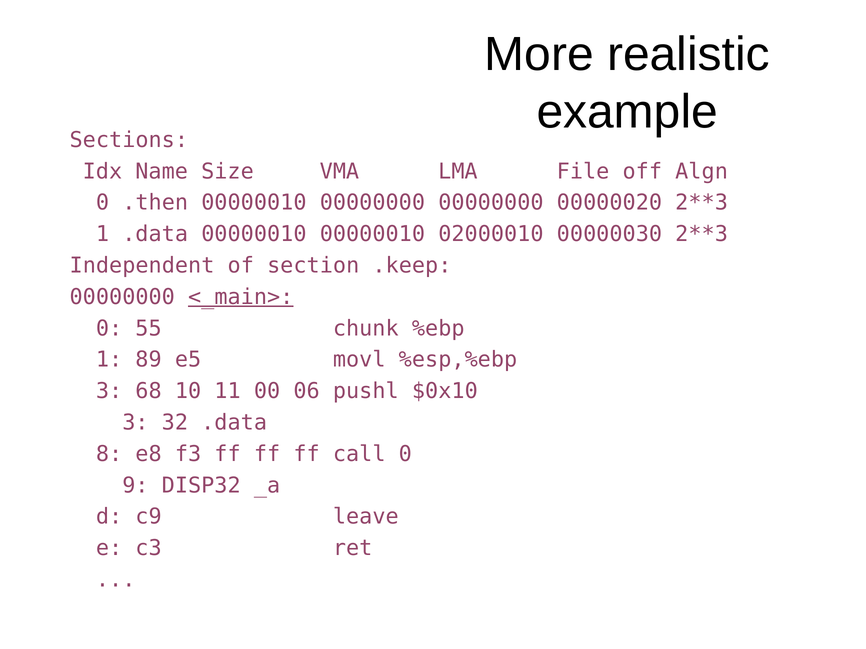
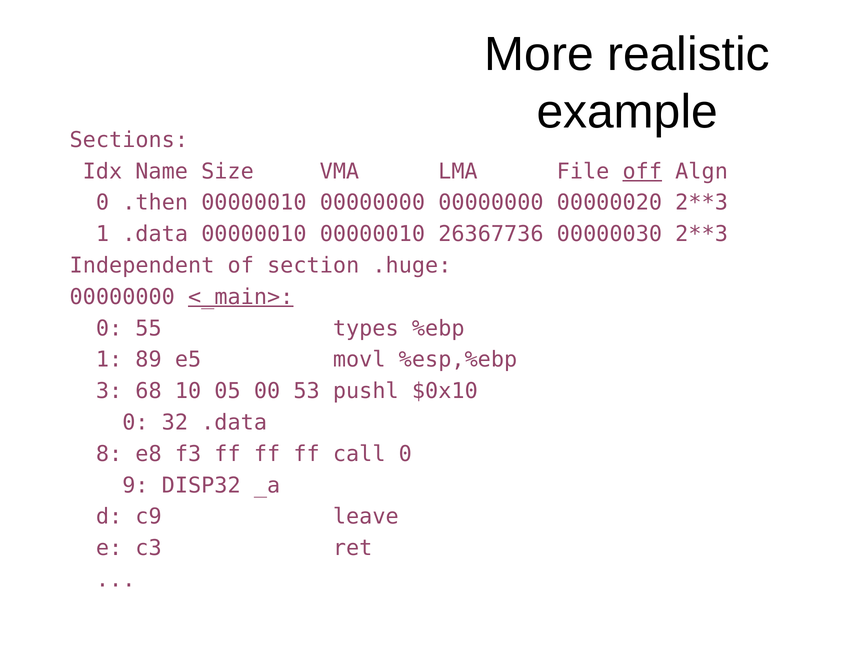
off underline: none -> present
02000010: 02000010 -> 26367736
.keep: .keep -> .huge
chunk: chunk -> types
11: 11 -> 05
06: 06 -> 53
3 at (135, 423): 3 -> 0
